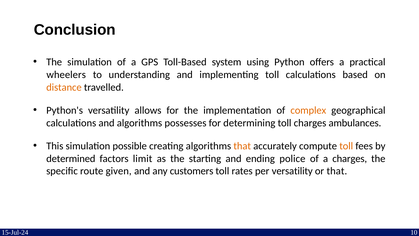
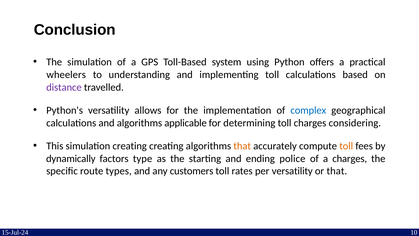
distance colour: orange -> purple
complex colour: orange -> blue
possesses: possesses -> applicable
ambulances: ambulances -> considering
simulation possible: possible -> creating
determined: determined -> dynamically
limit: limit -> type
given: given -> types
